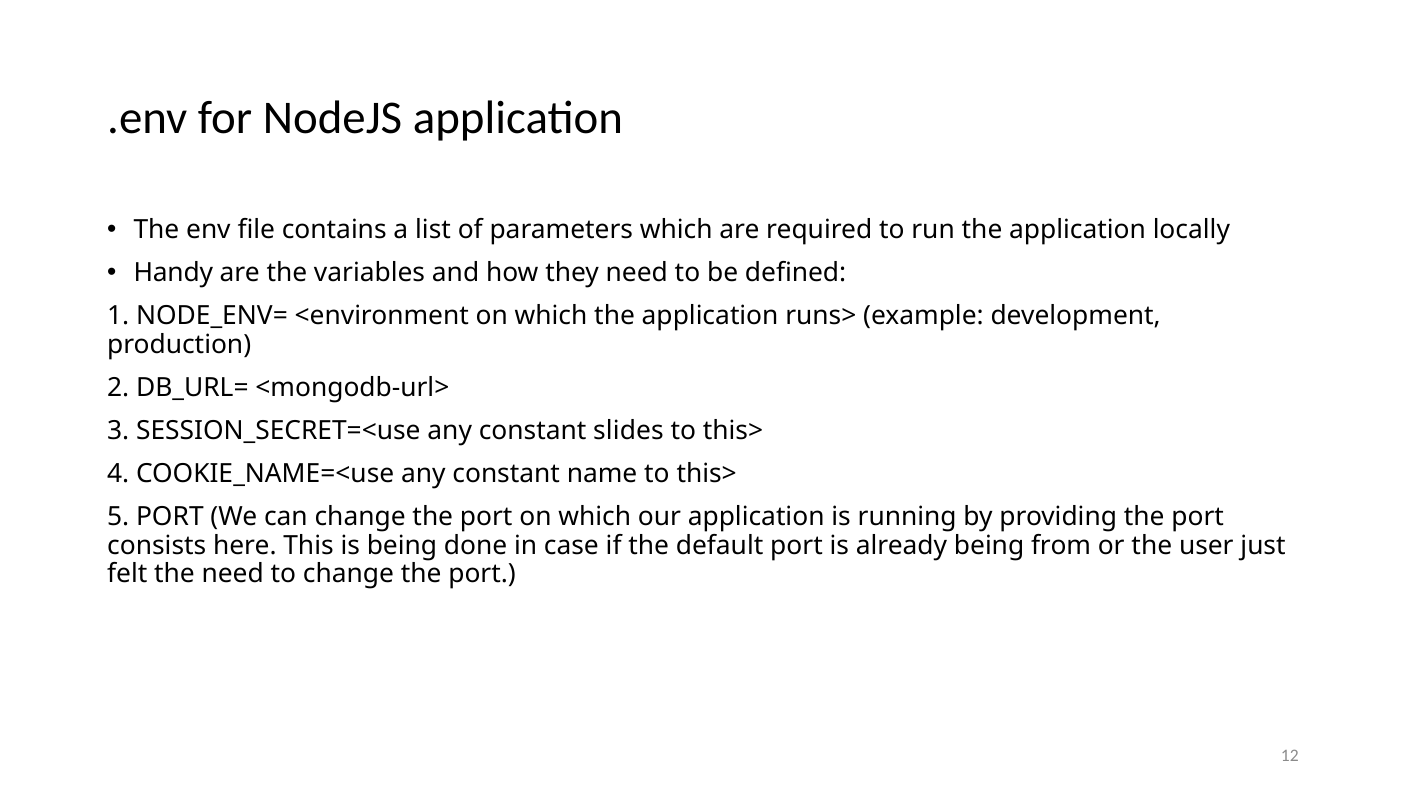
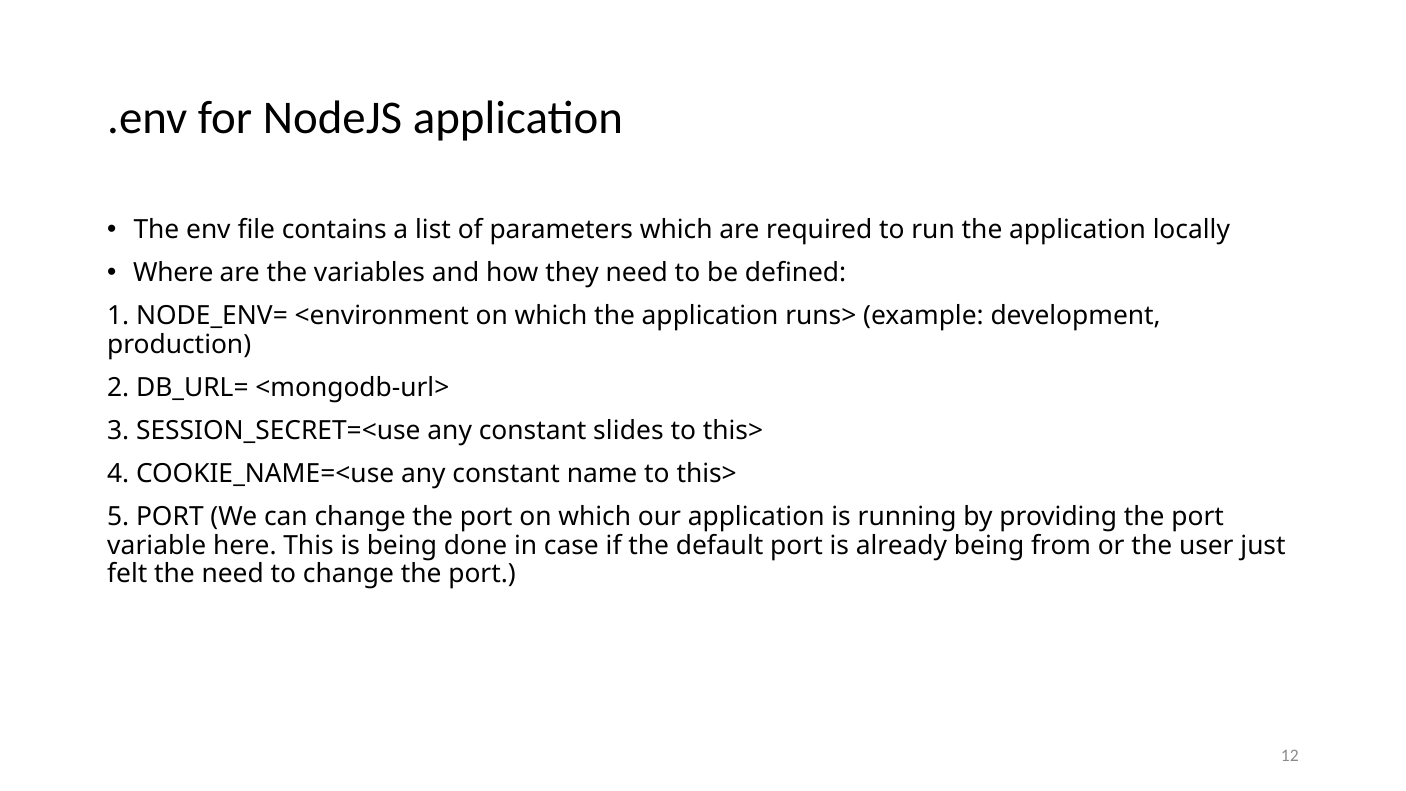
Handy: Handy -> Where
consists: consists -> variable
